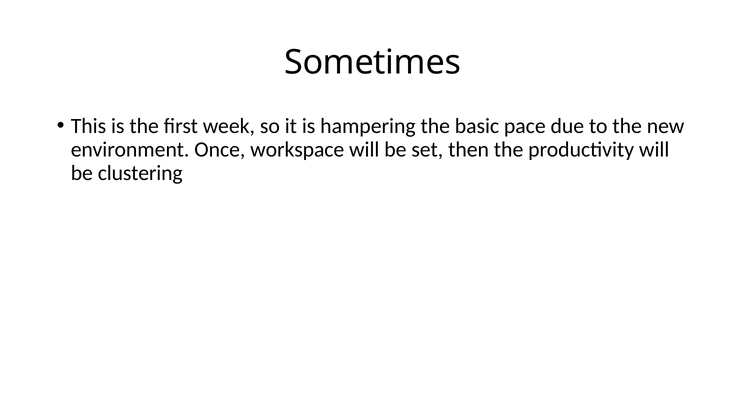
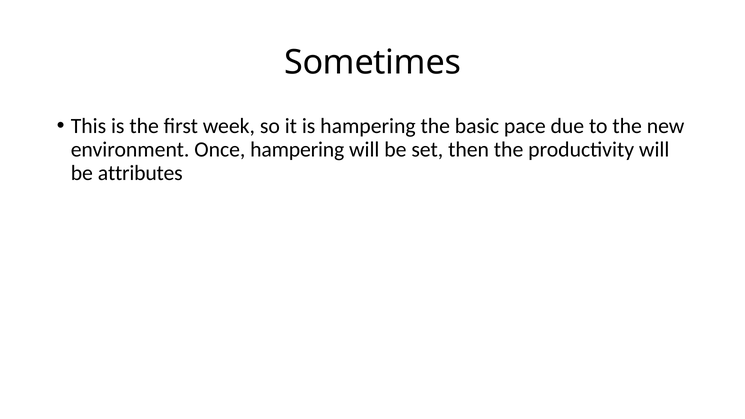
Once workspace: workspace -> hampering
clustering: clustering -> attributes
